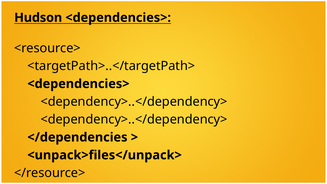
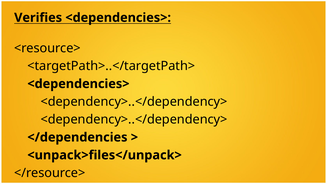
Hudson: Hudson -> Verifies
